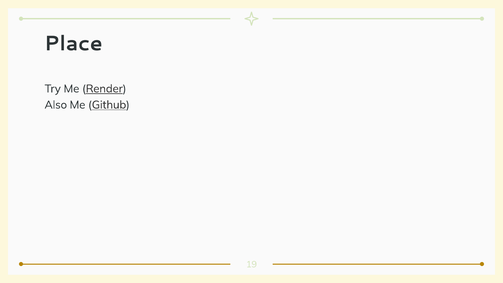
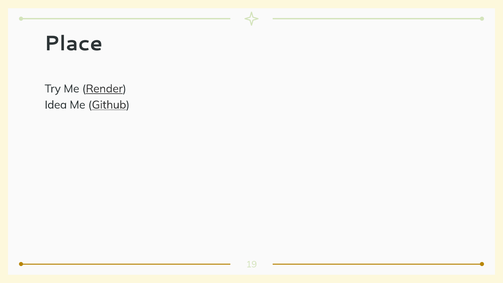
Also: Also -> Idea
